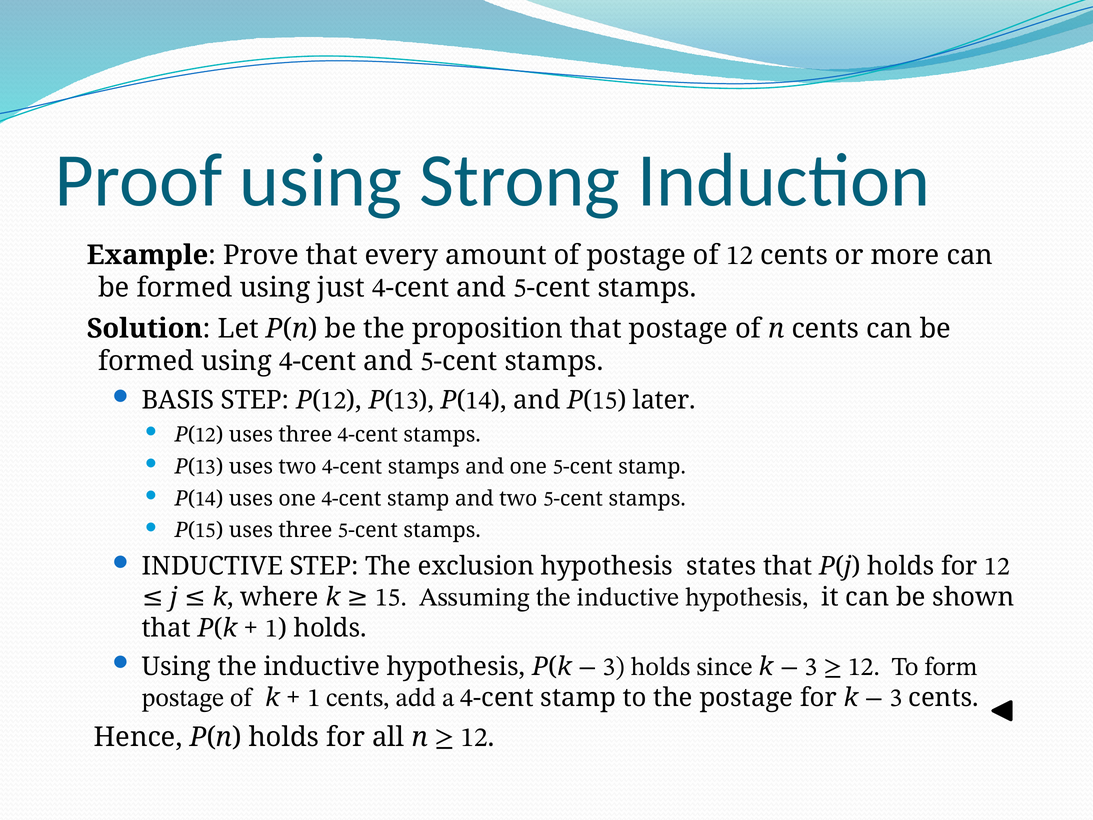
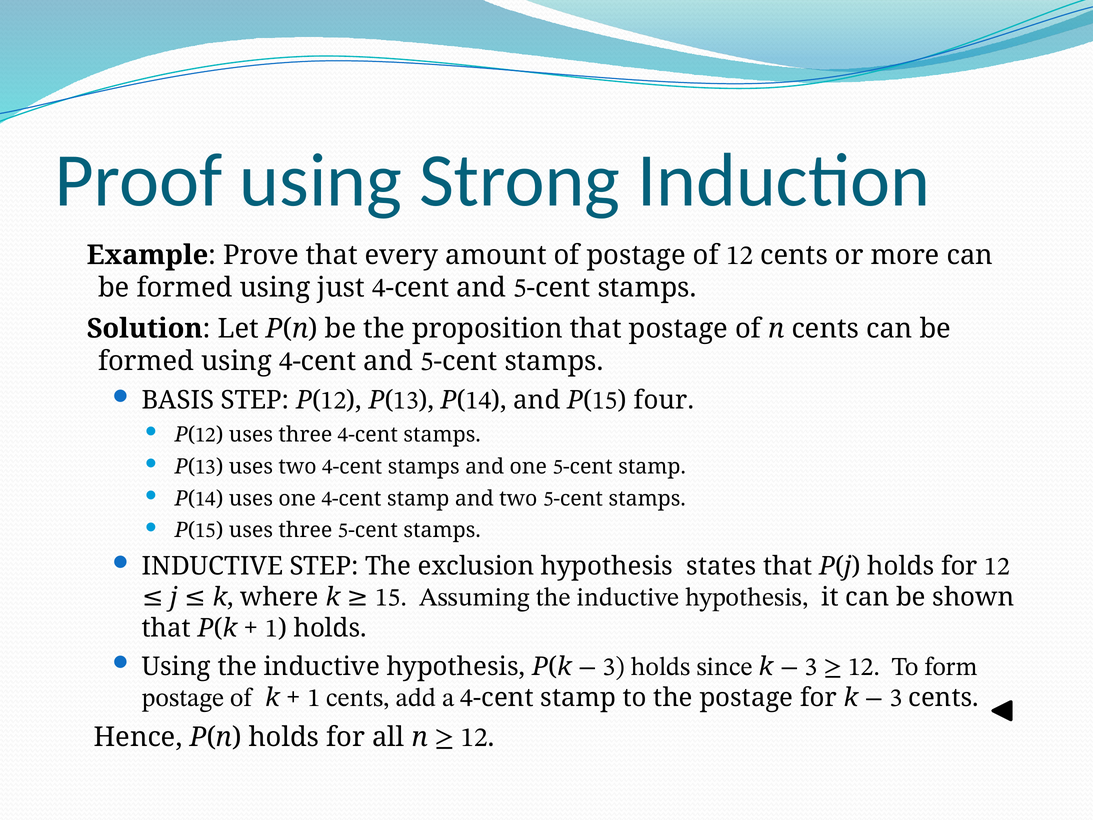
later: later -> four
